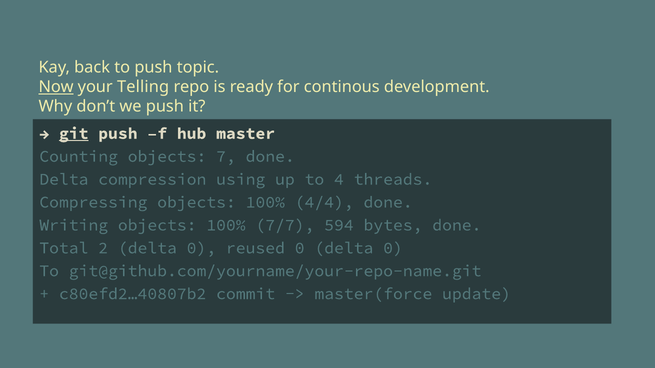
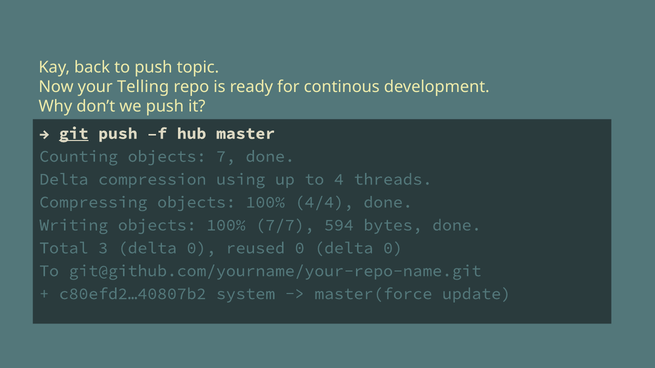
Now underline: present -> none
2: 2 -> 3
commit: commit -> system
